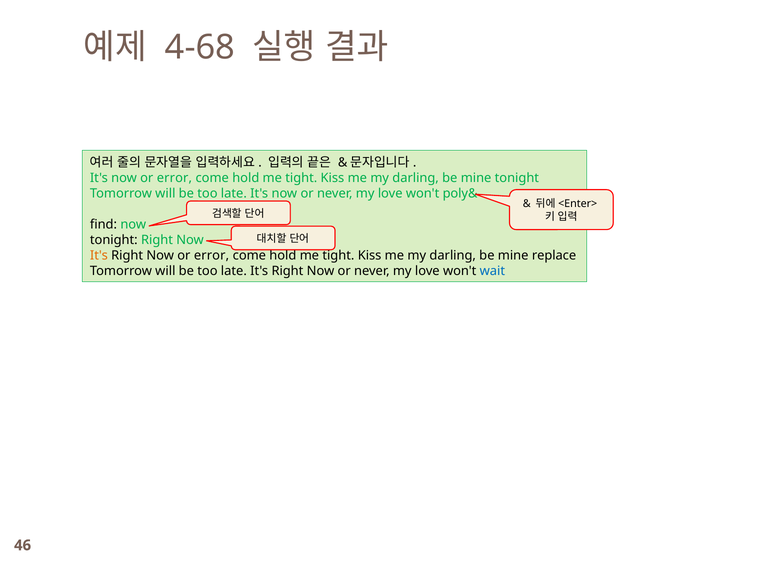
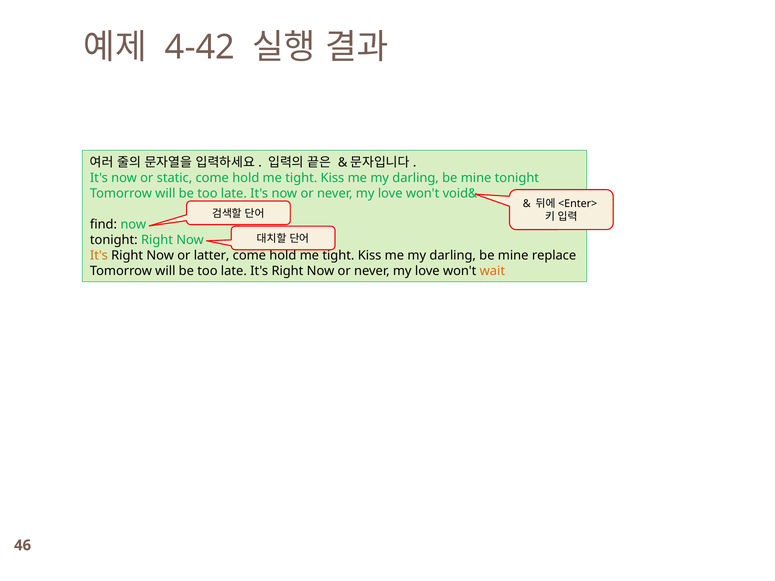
4-68: 4-68 -> 4-42
It's now or error: error -> static
poly&: poly& -> void&
Right Now or error: error -> latter
wait colour: blue -> orange
